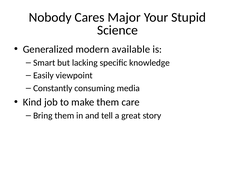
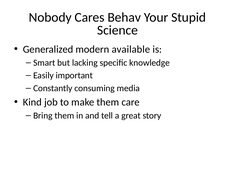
Major: Major -> Behav
viewpoint: viewpoint -> important
